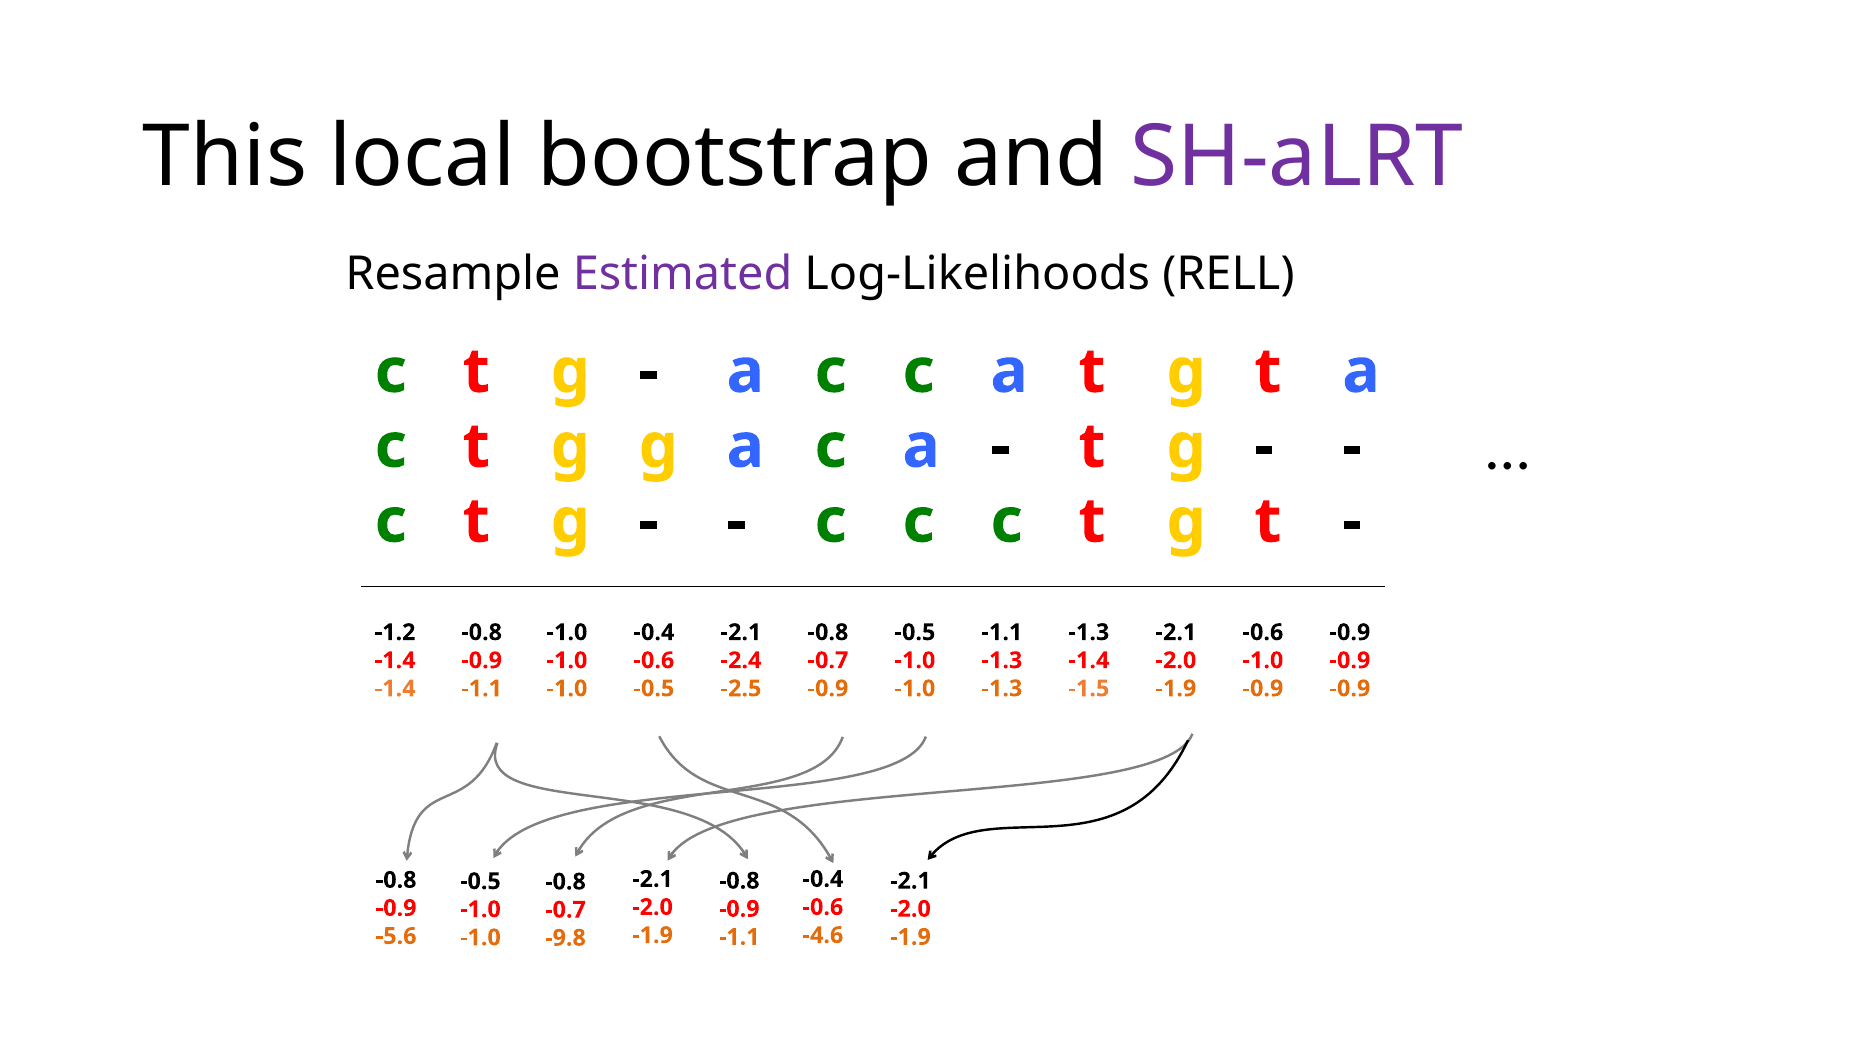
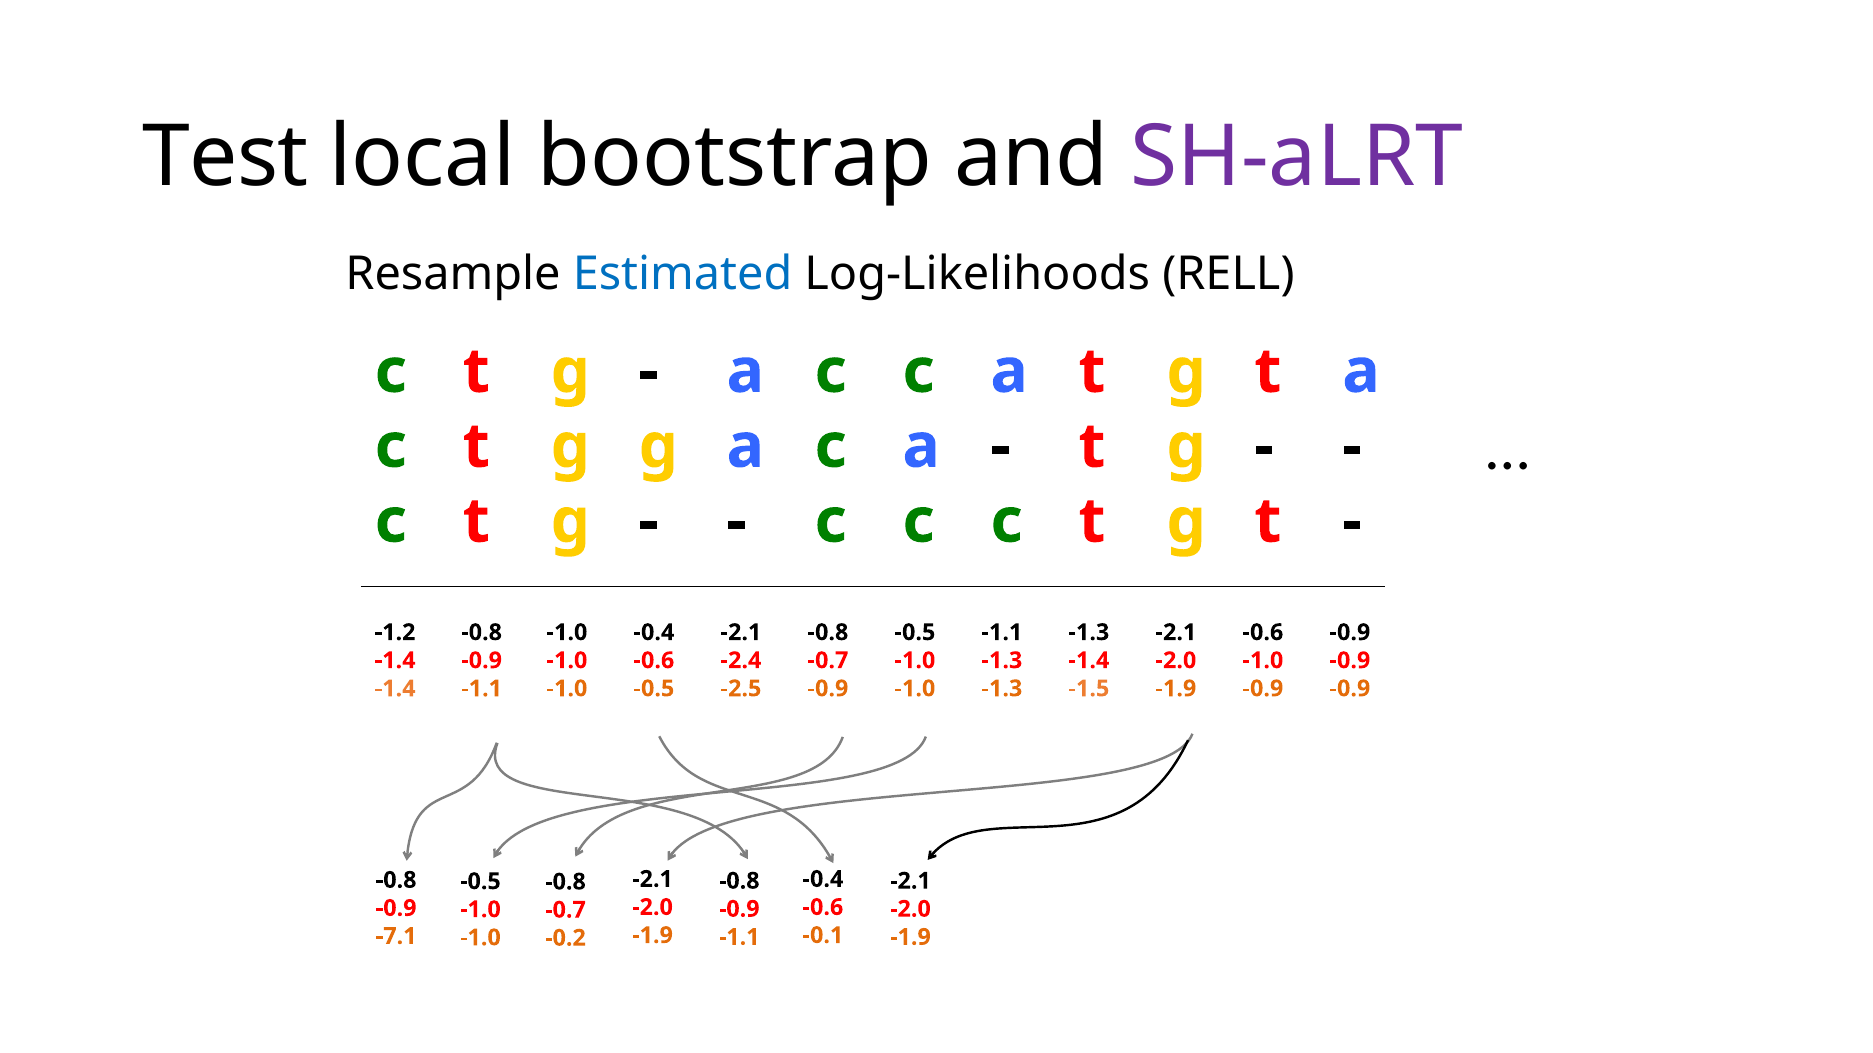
This: This -> Test
Estimated colour: purple -> blue
-4.6: -4.6 -> -0.1
-5.6: -5.6 -> -7.1
-9.8: -9.8 -> -0.2
